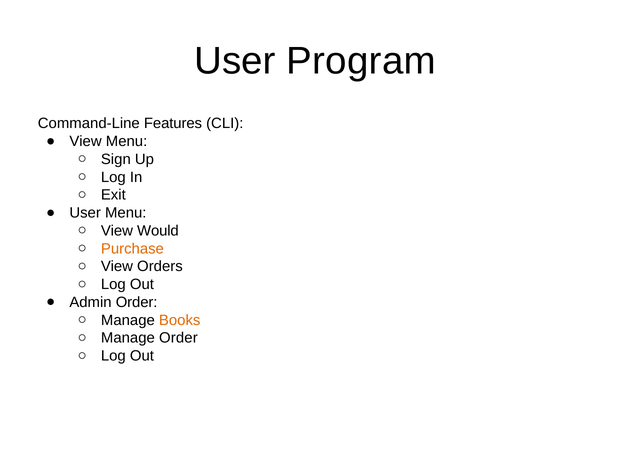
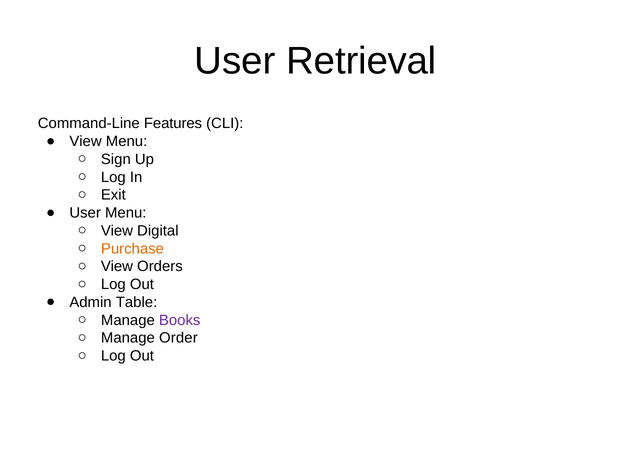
Program: Program -> Retrieval
Would: Would -> Digital
Admin Order: Order -> Table
Books colour: orange -> purple
